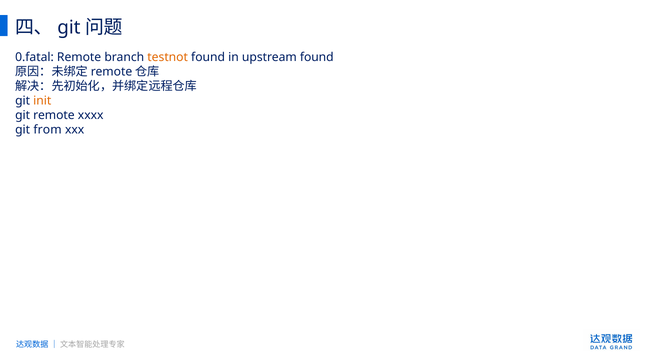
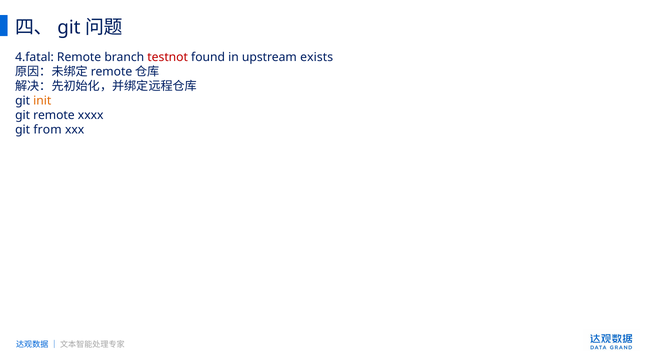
0.fatal: 0.fatal -> 4.fatal
testnot colour: orange -> red
upstream found: found -> exists
